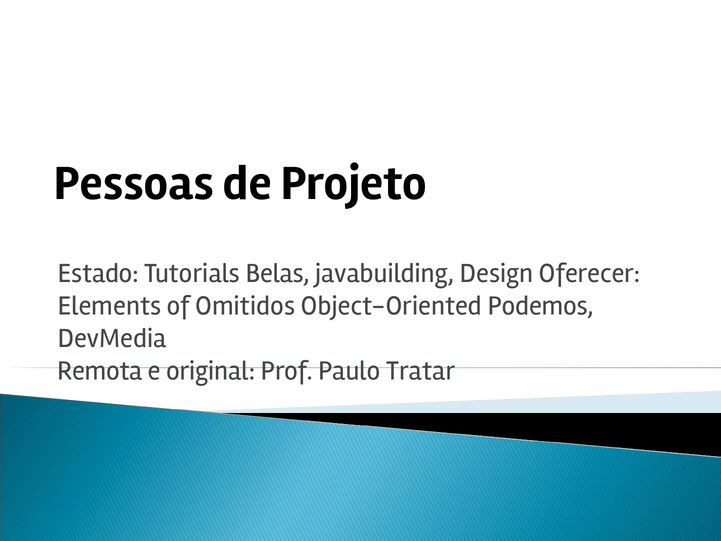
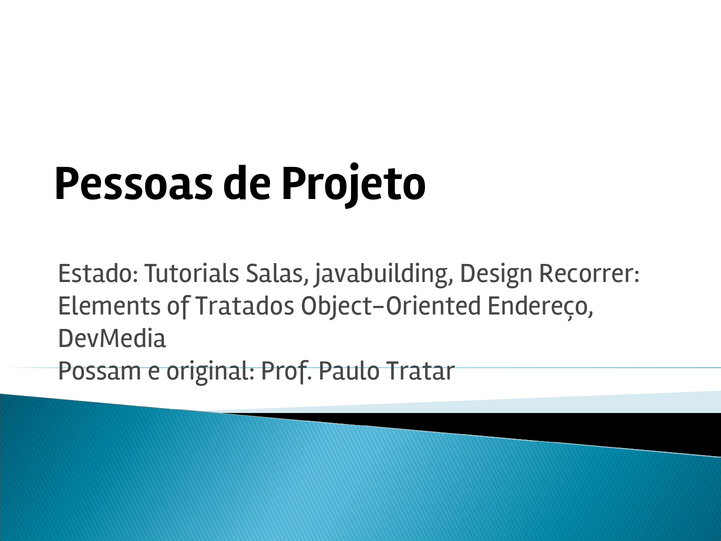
Belas: Belas -> Salas
Oferecer: Oferecer -> Recorrer
Omitidos: Omitidos -> Tratados
Podemos: Podemos -> Endereço
Remota: Remota -> Possam
